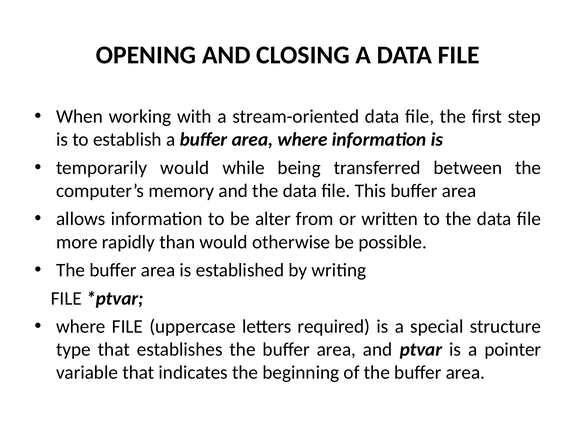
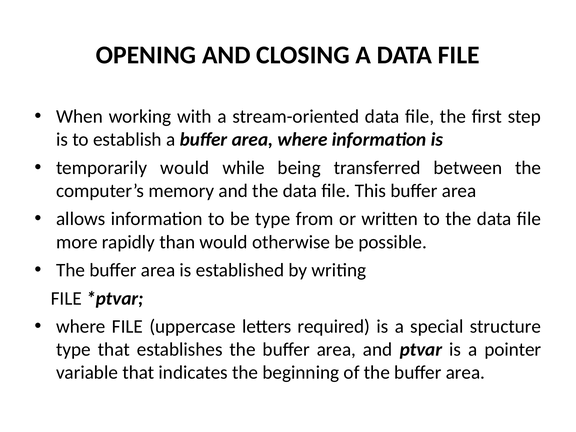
be alter: alter -> type
